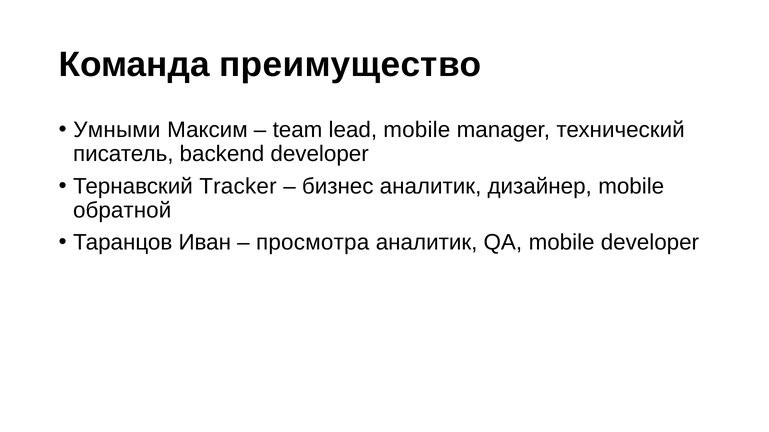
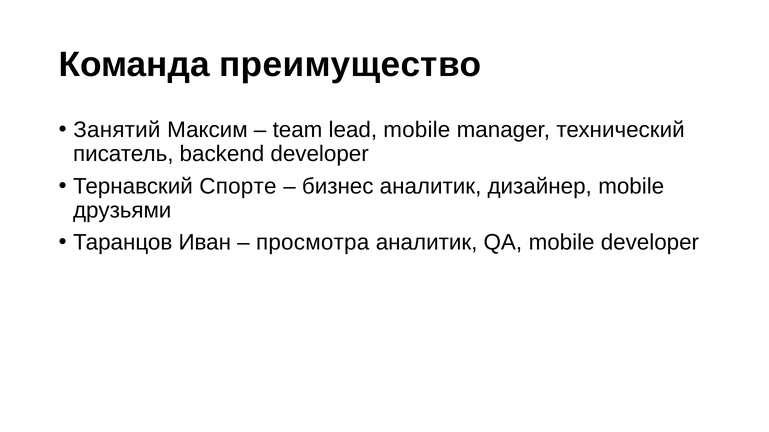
Умными: Умными -> Занятий
Tracker: Tracker -> Спорте
обратной: обратной -> друзьями
